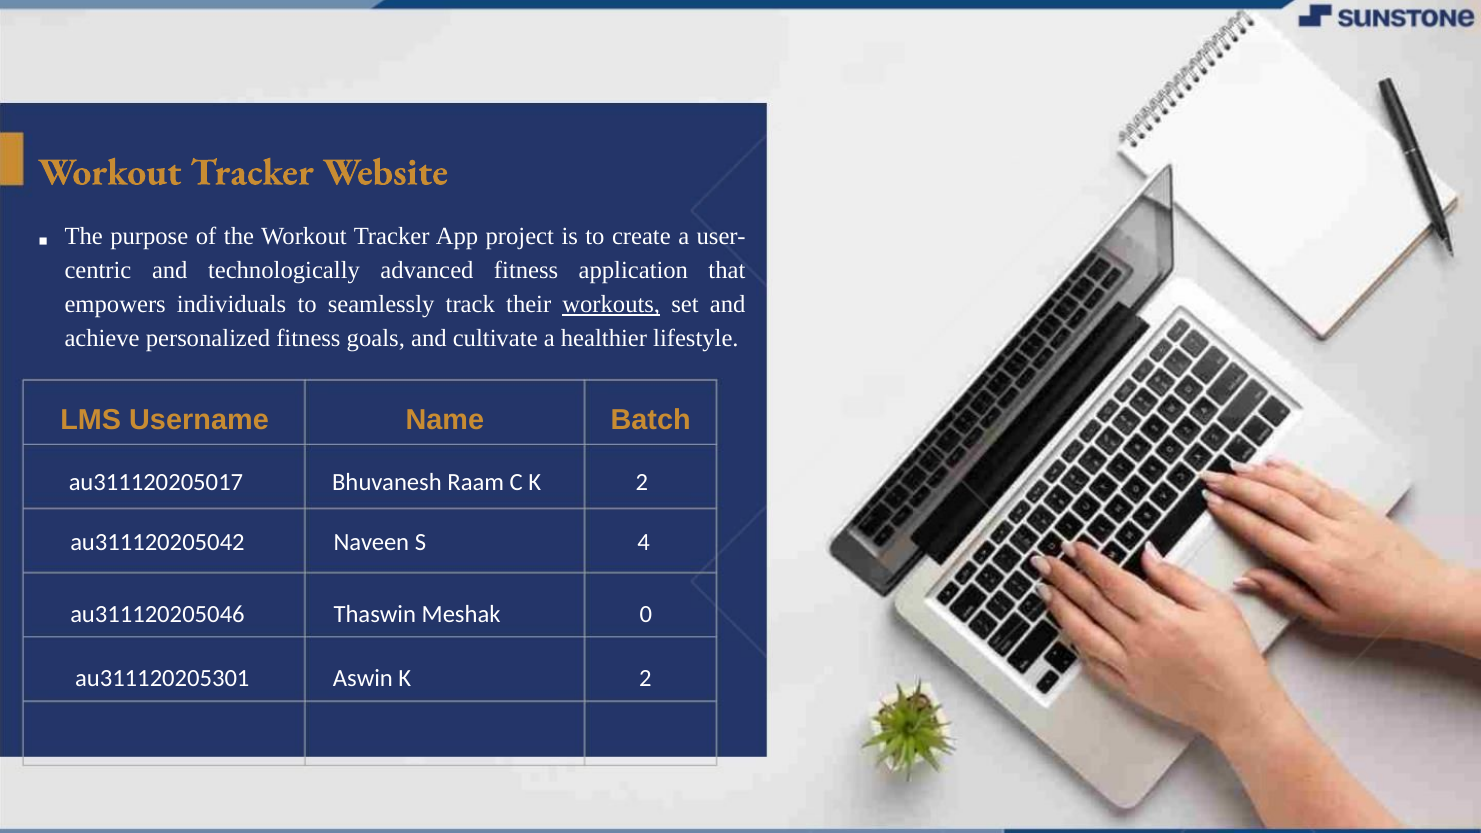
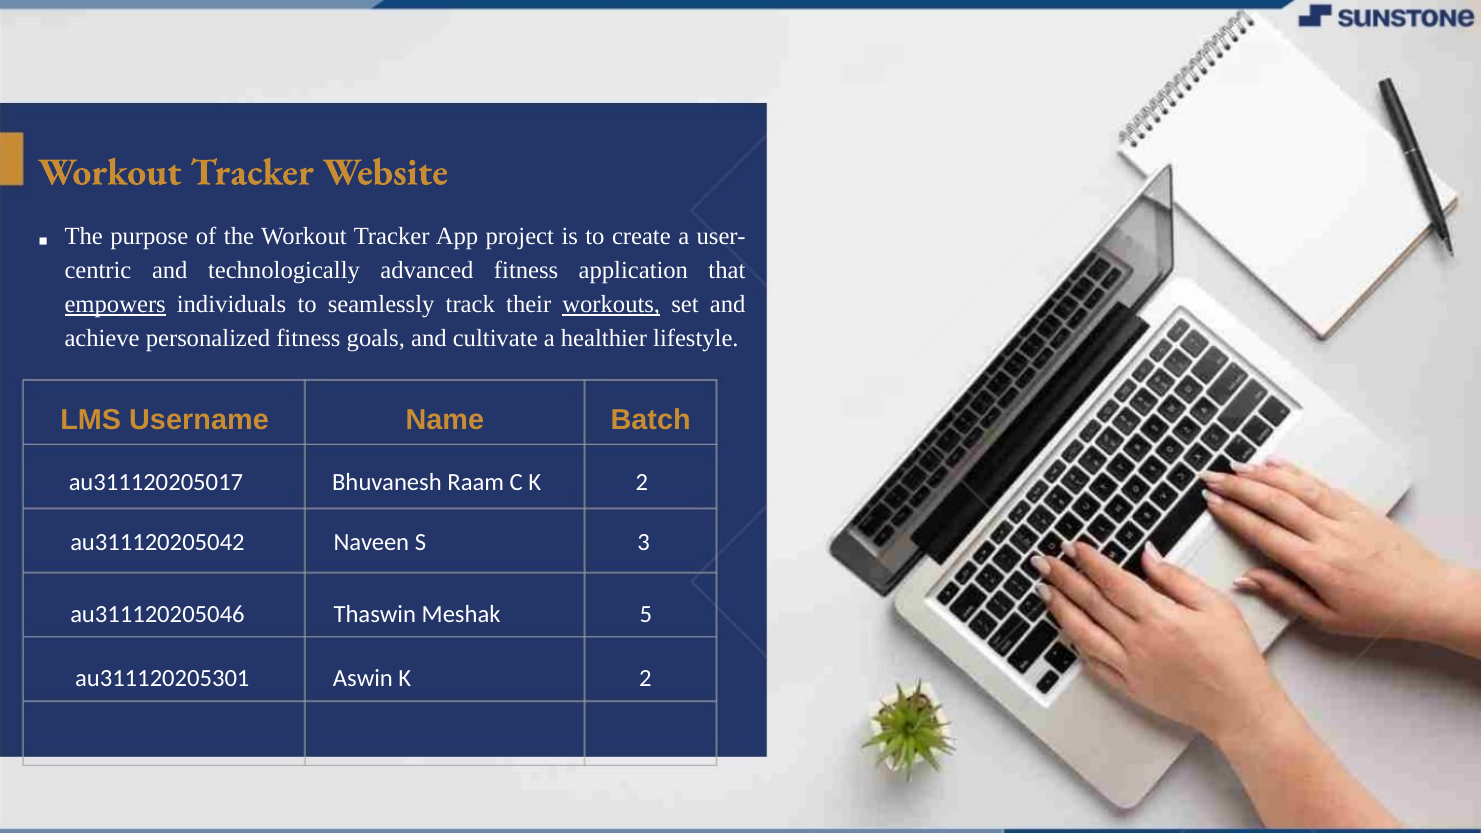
empowers underline: none -> present
4: 4 -> 3
0: 0 -> 5
